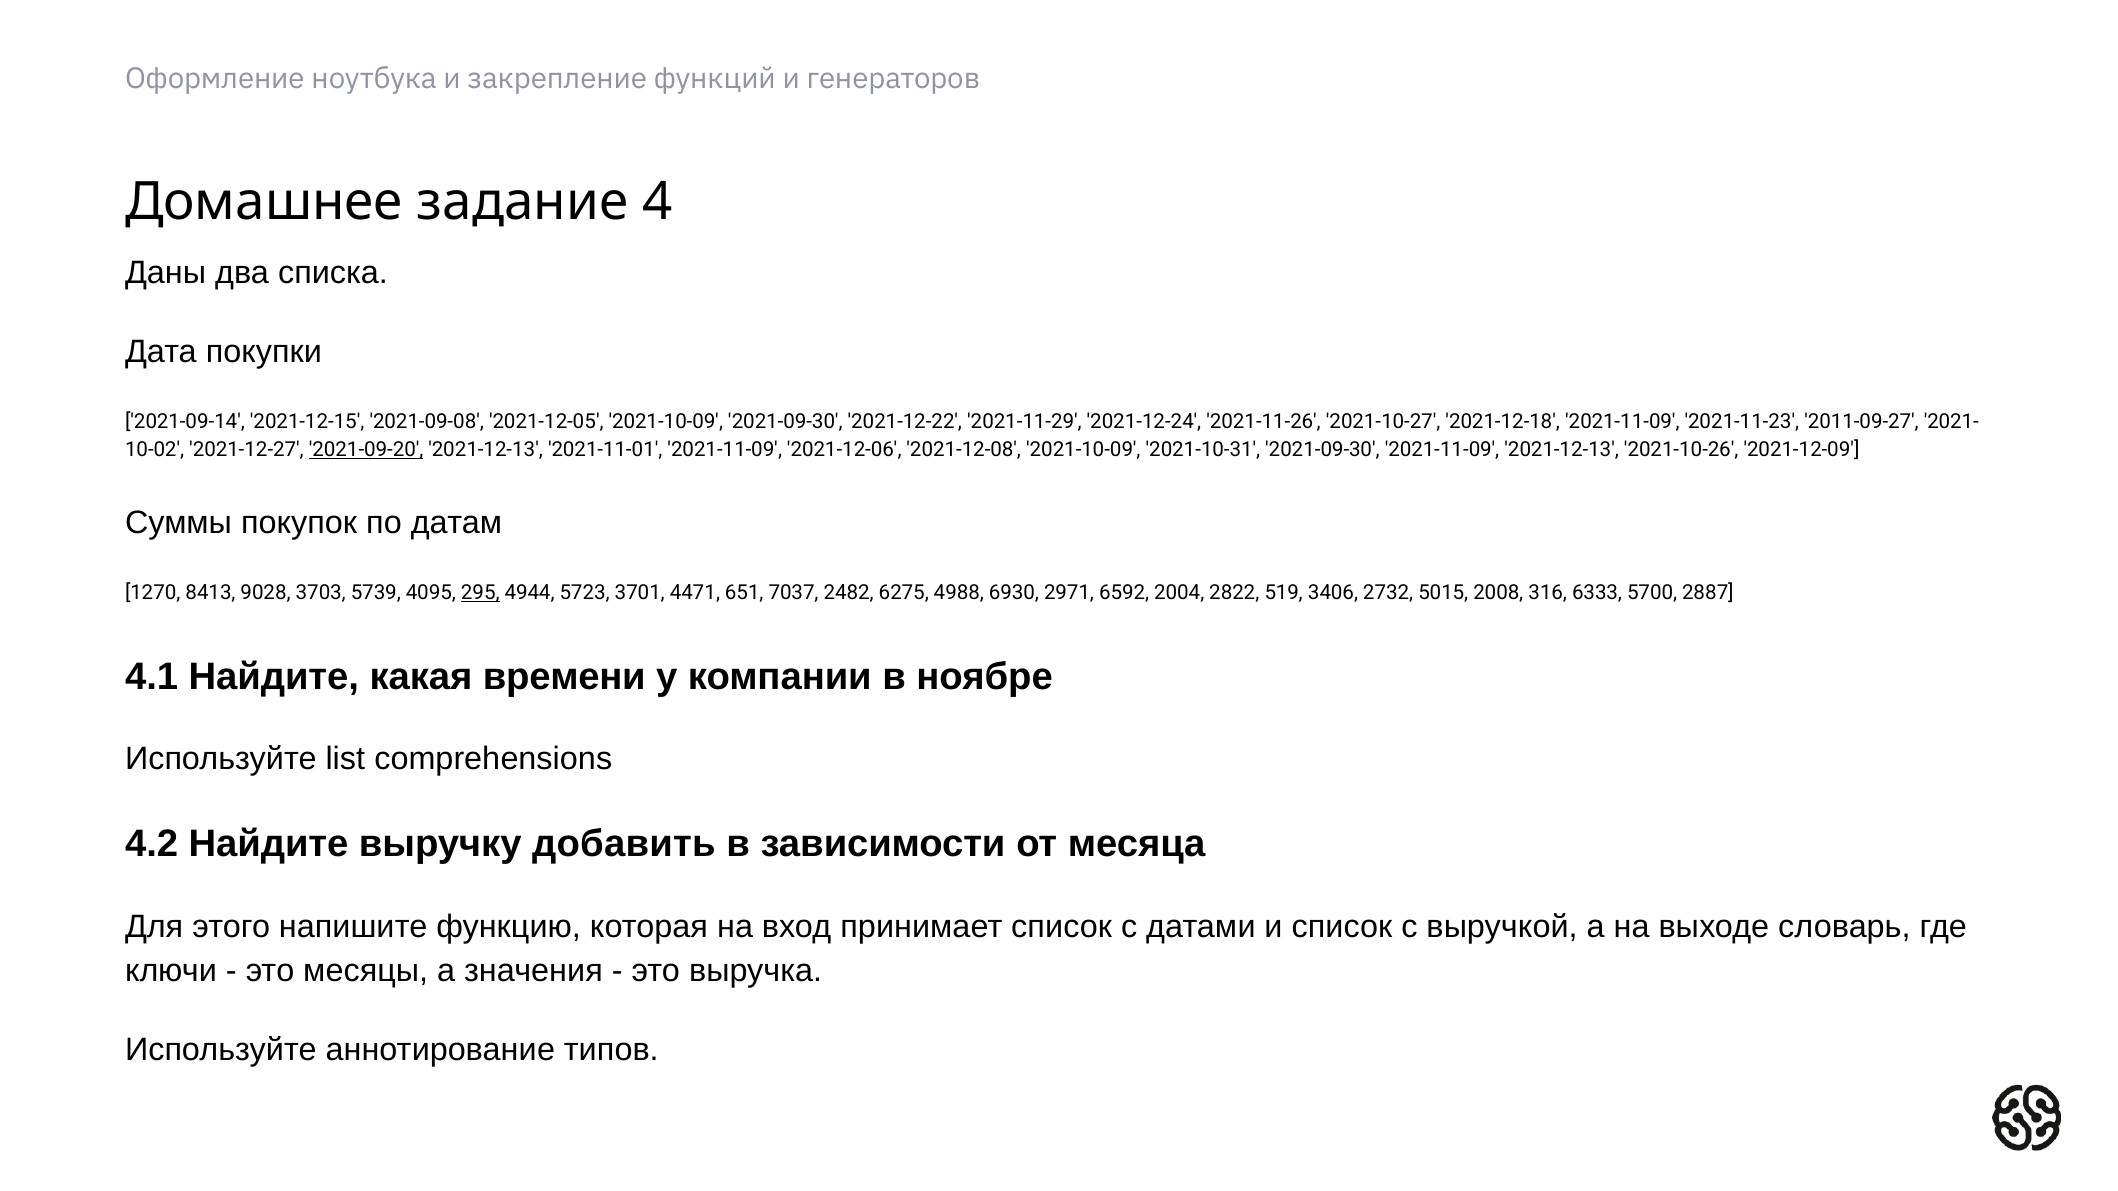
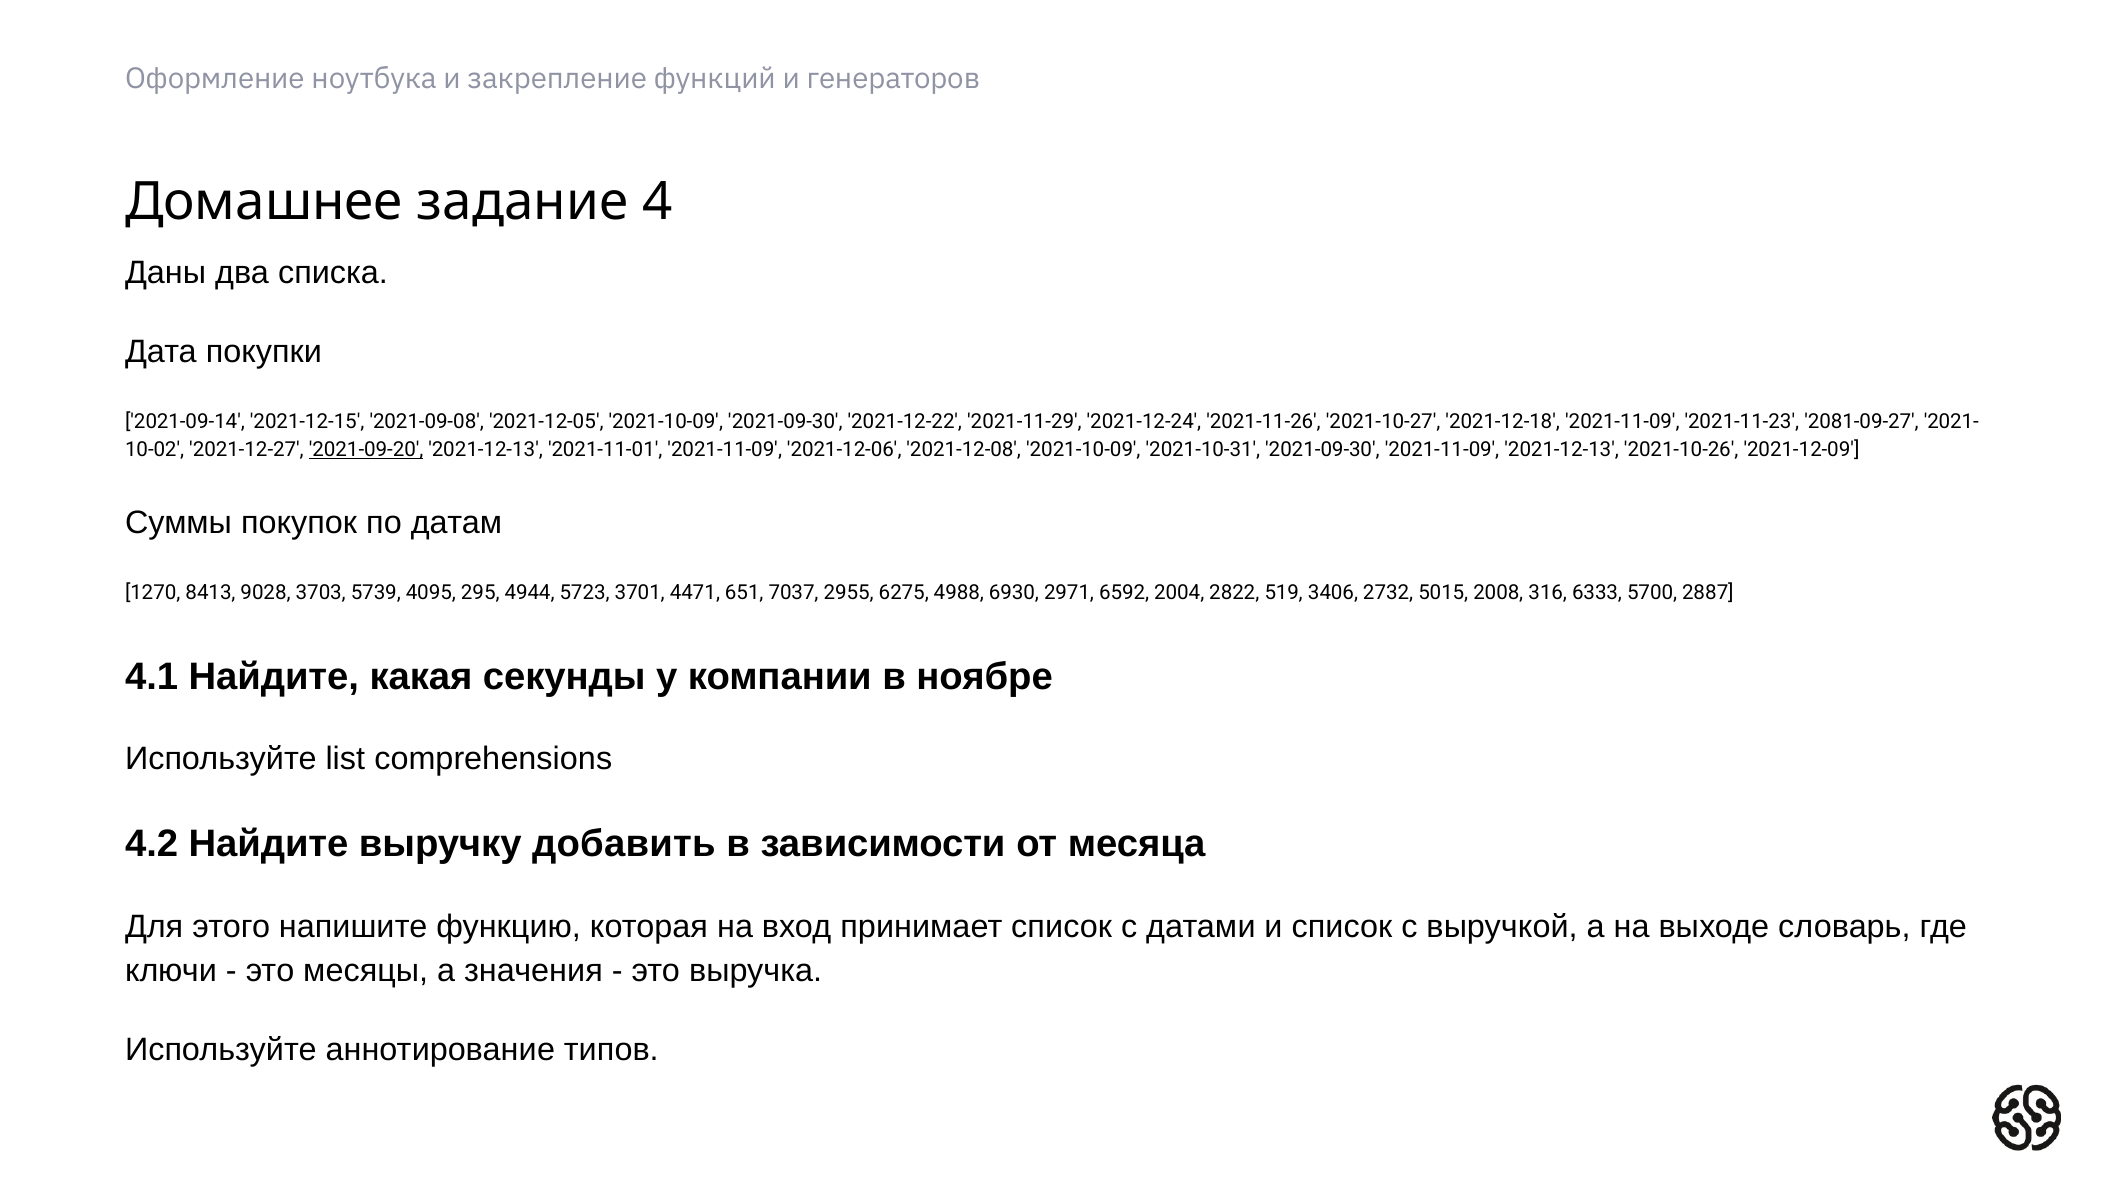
2011-09-27: 2011-09-27 -> 2081-09-27
295 underline: present -> none
2482: 2482 -> 2955
времени: времени -> секунды
